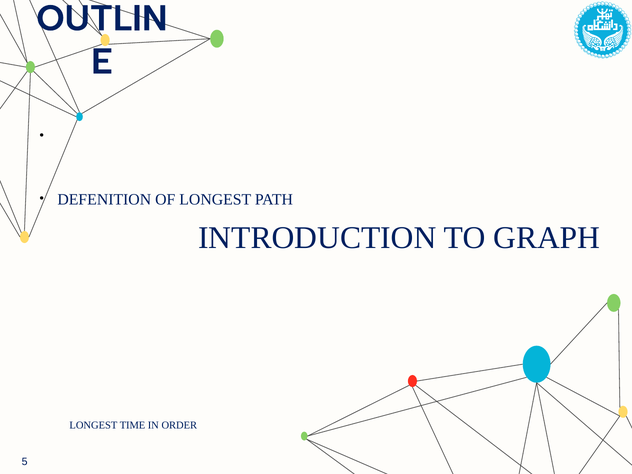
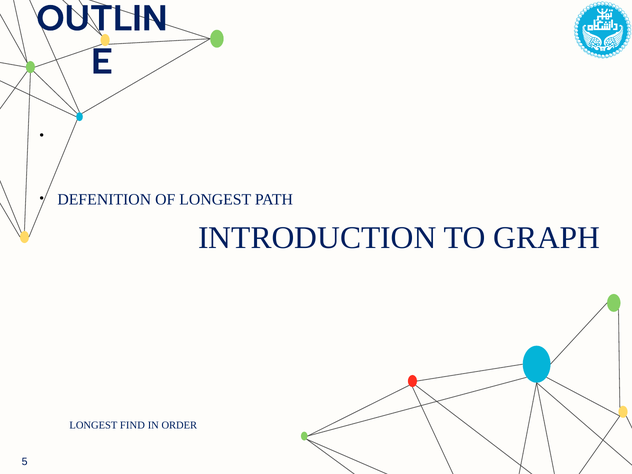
TIME: TIME -> FIND
